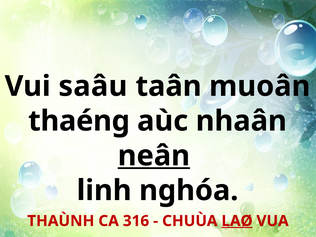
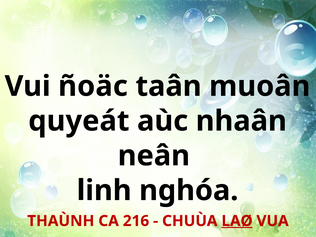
saâu: saâu -> ñoäc
thaéng: thaéng -> quyeát
neân underline: present -> none
316: 316 -> 216
